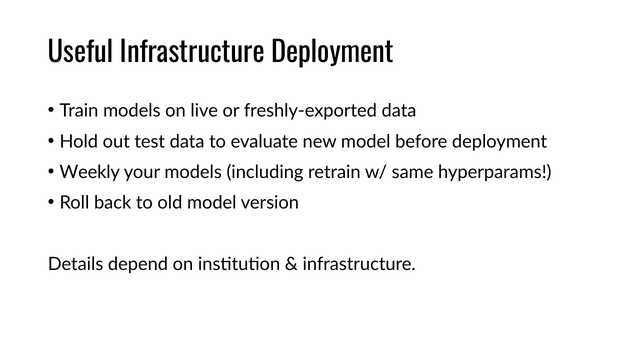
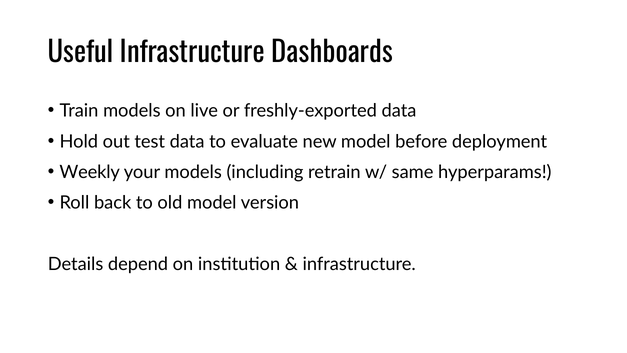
Infrastructure Deployment: Deployment -> Dashboards
